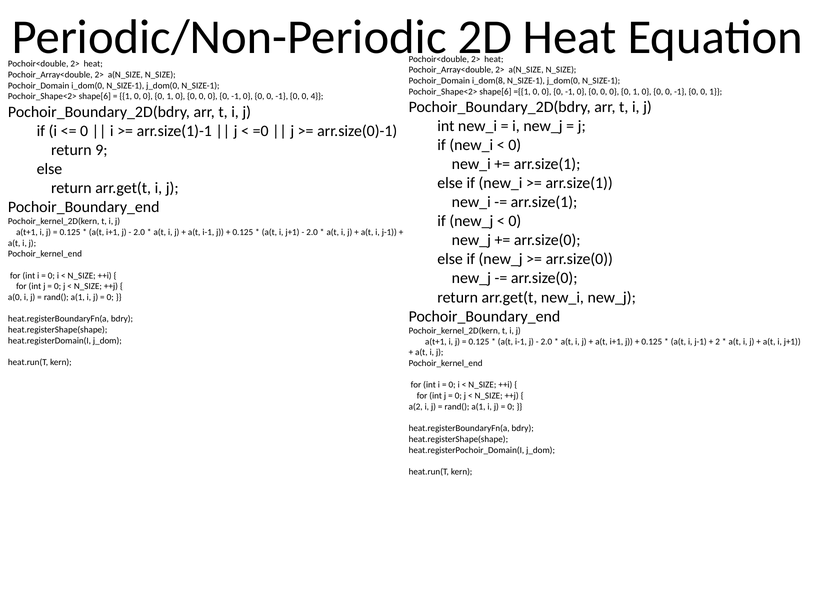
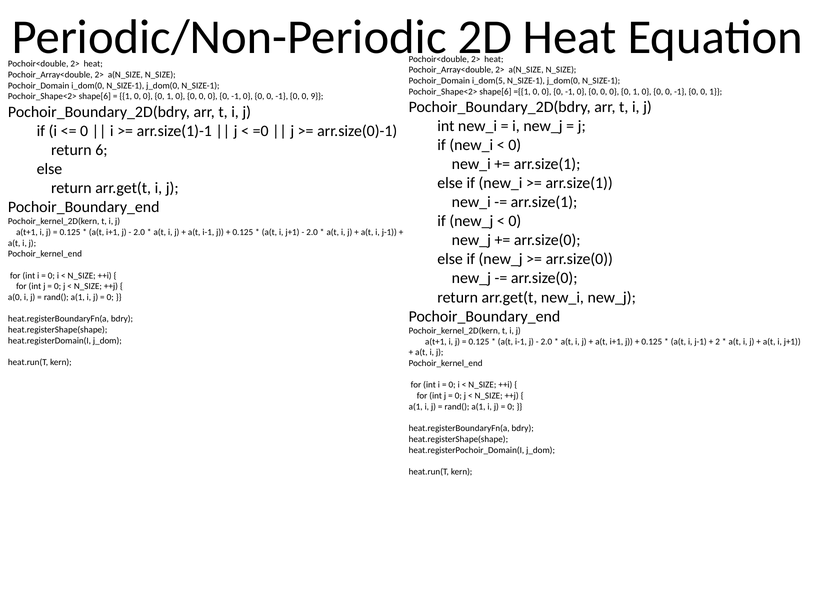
i_dom(8: i_dom(8 -> i_dom(5
4: 4 -> 9
9: 9 -> 6
a(2 at (416, 407): a(2 -> a(1
